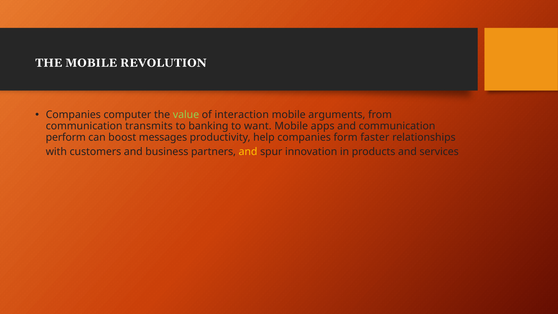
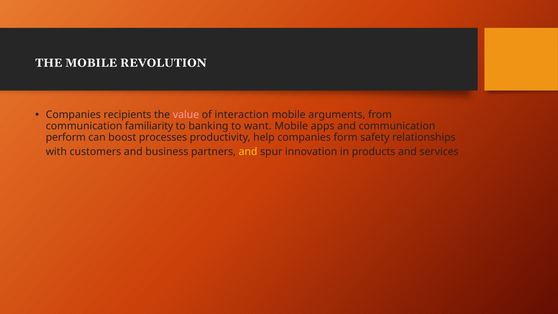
computer: computer -> recipients
value colour: light green -> pink
transmits: transmits -> familiarity
messages: messages -> processes
faster: faster -> safety
